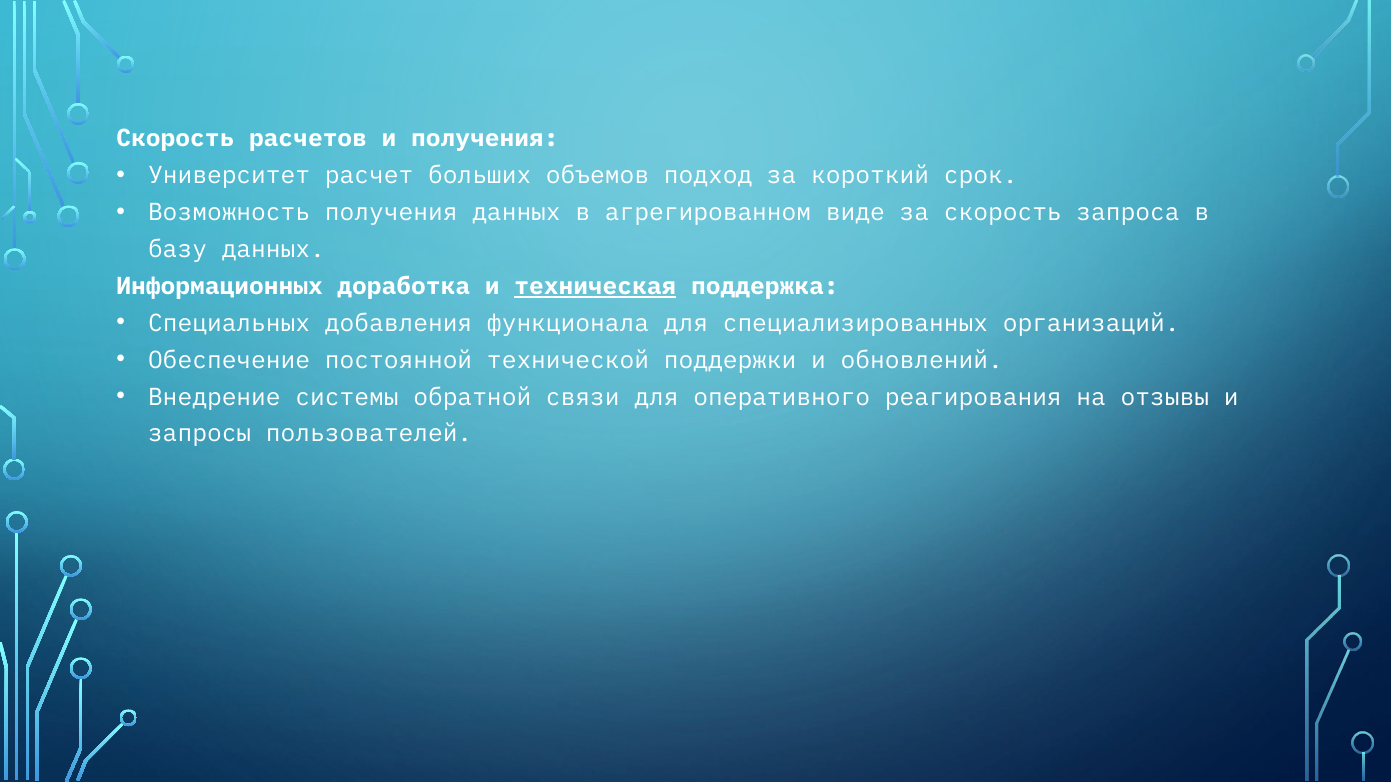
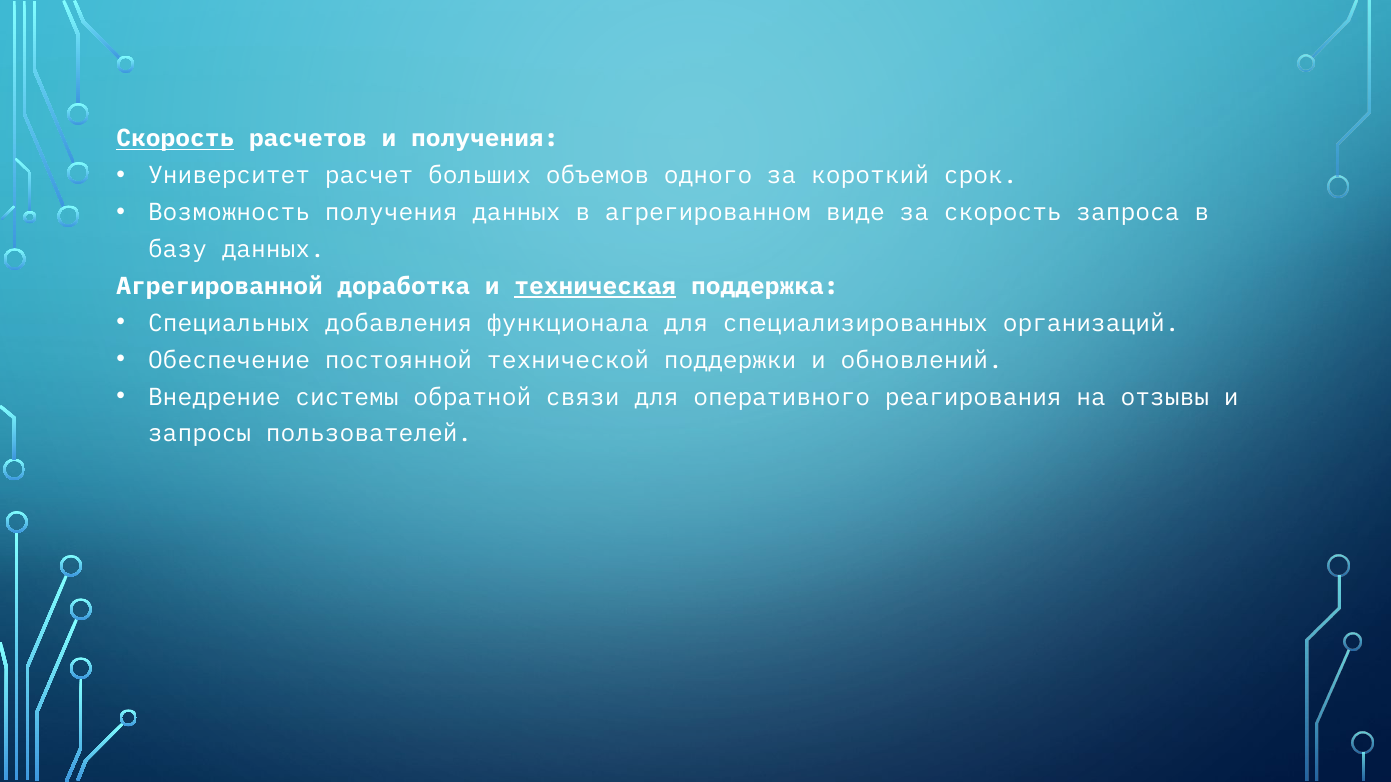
Скорость at (175, 139) underline: none -> present
подход: подход -> одного
Информационных: Информационных -> Агрегированной
